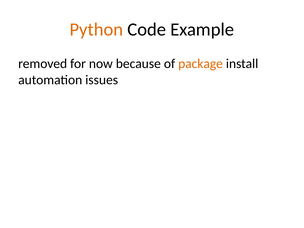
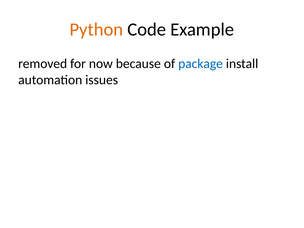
package colour: orange -> blue
